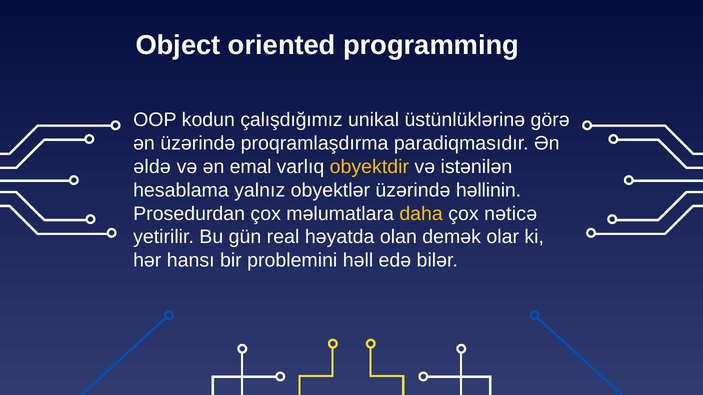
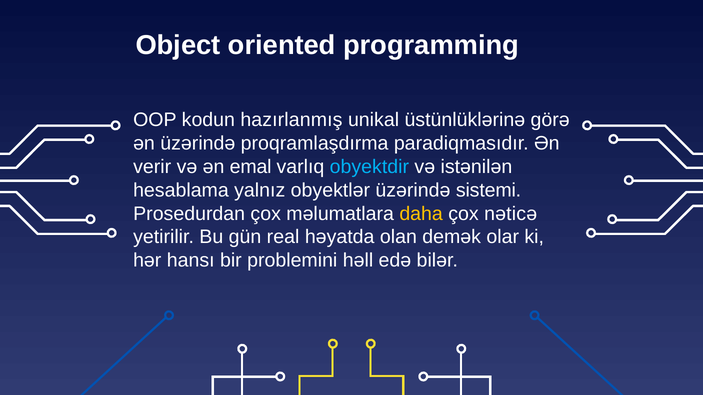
çalışdığımız: çalışdığımız -> hazırlanmış
əldə: əldə -> verir
obyektdir colour: yellow -> light blue
həllinin: həllinin -> sistemi
